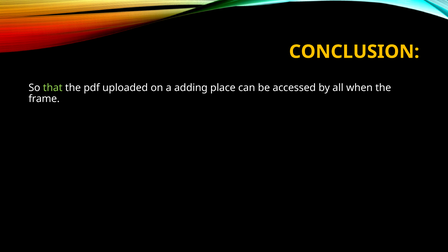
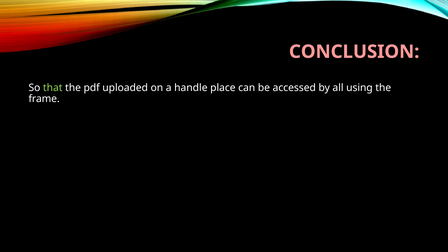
CONCLUSION colour: yellow -> pink
adding: adding -> handle
when: when -> using
